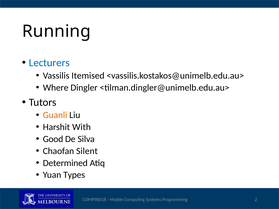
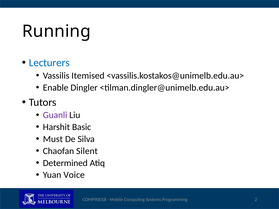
Where: Where -> Enable
Guanli colour: orange -> purple
With: With -> Basic
Good: Good -> Must
Types: Types -> Voice
